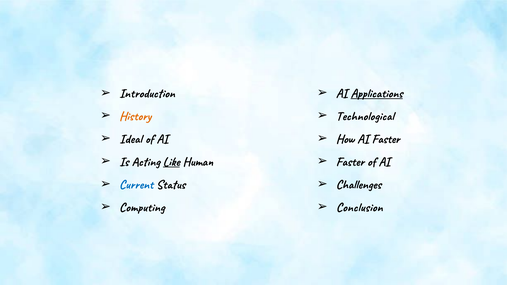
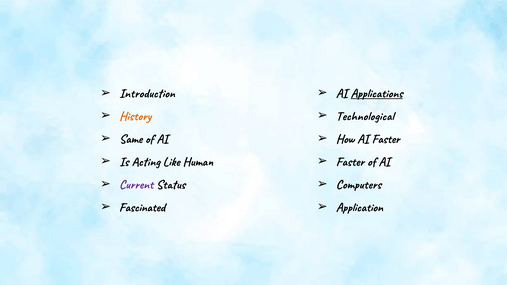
Ideal: Ideal -> Same
Like underline: present -> none
Current colour: blue -> purple
Challenges: Challenges -> Computers
Computing: Computing -> Fascinated
Conclusion: Conclusion -> Application
